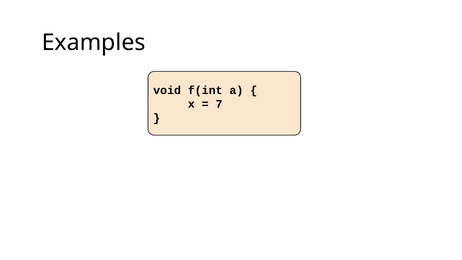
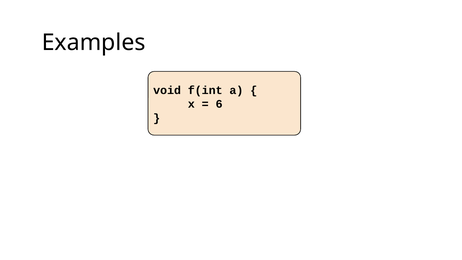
7: 7 -> 6
